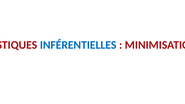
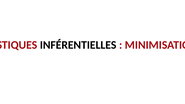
INFÉRENTIELLES colour: blue -> black
